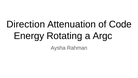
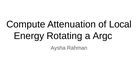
Direction: Direction -> Compute
Code: Code -> Local
